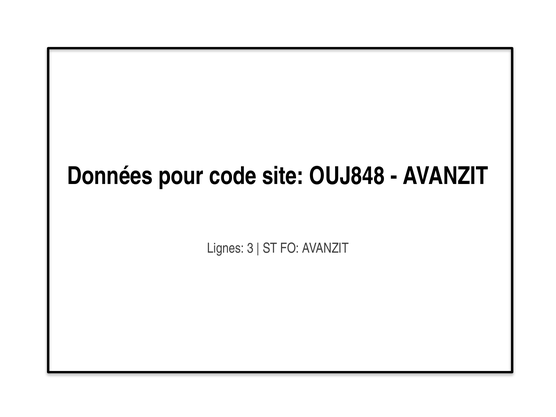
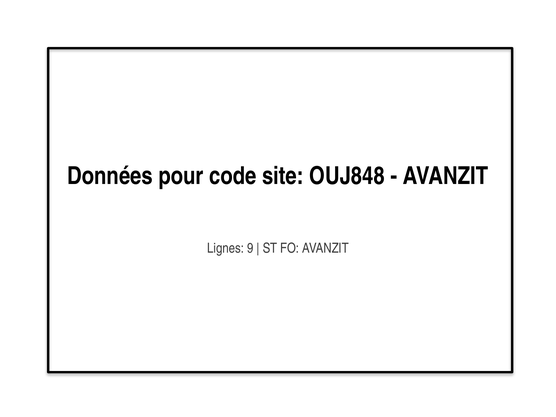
3: 3 -> 9
